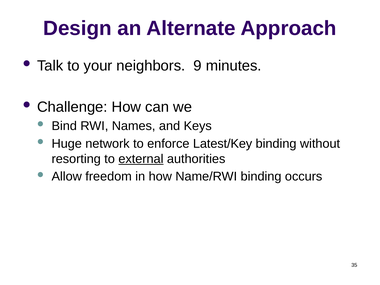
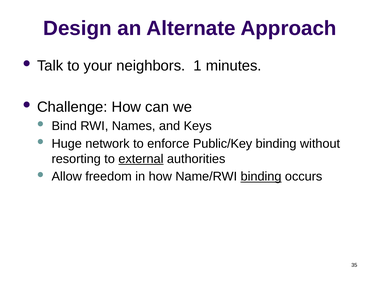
9: 9 -> 1
Latest/Key: Latest/Key -> Public/Key
binding at (261, 177) underline: none -> present
